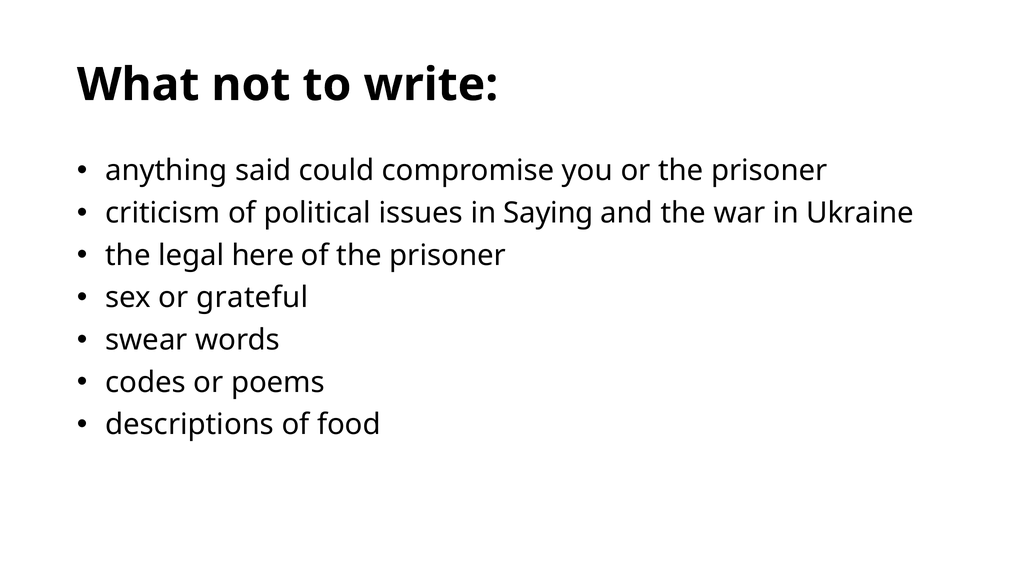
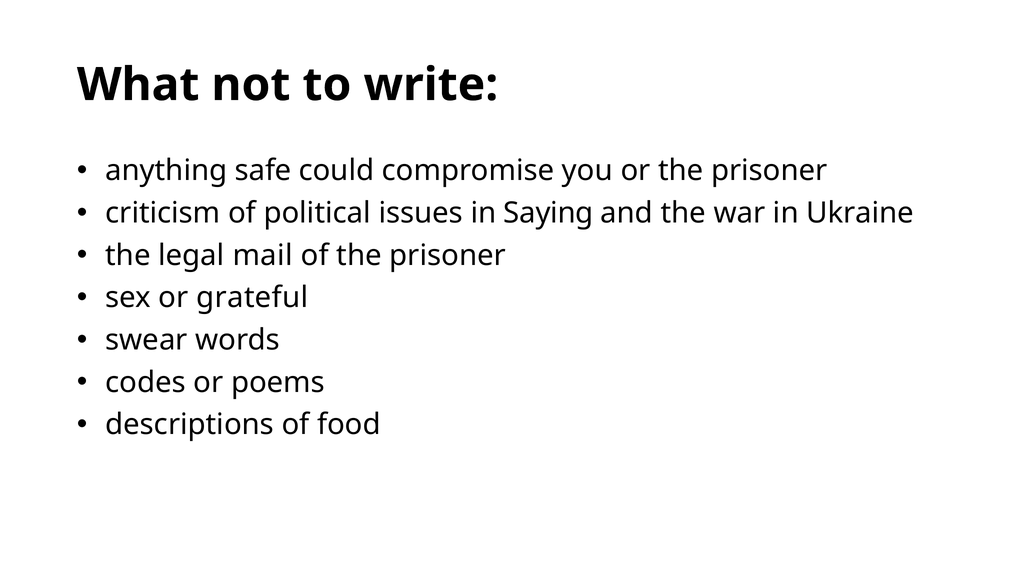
said: said -> safe
here: here -> mail
